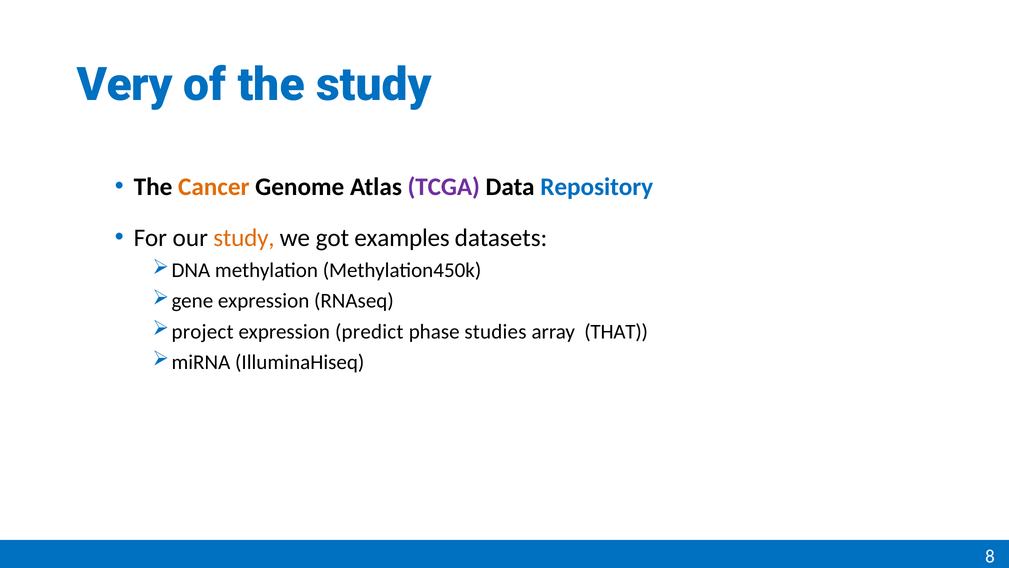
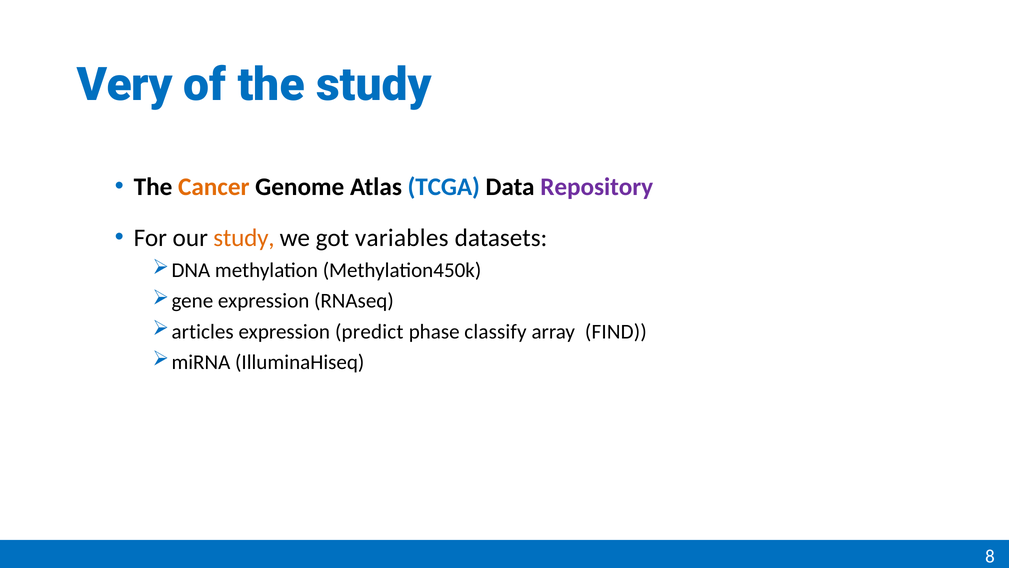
TCGA colour: purple -> blue
Repository colour: blue -> purple
examples: examples -> variables
project: project -> articles
studies: studies -> classify
THAT: THAT -> FIND
